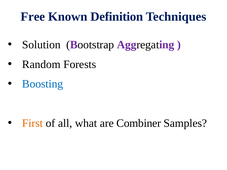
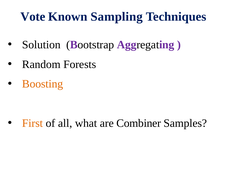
Free: Free -> Vote
Definition: Definition -> Sampling
Boosting colour: blue -> orange
